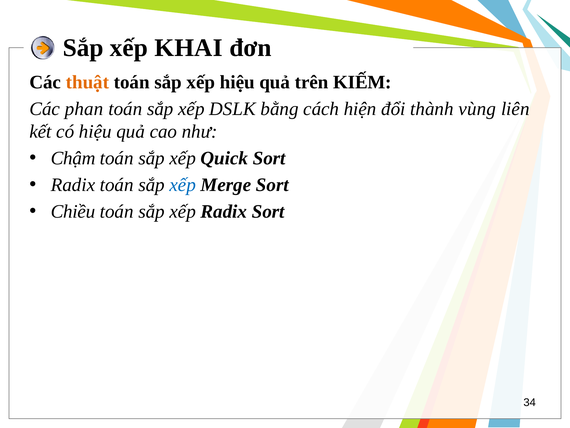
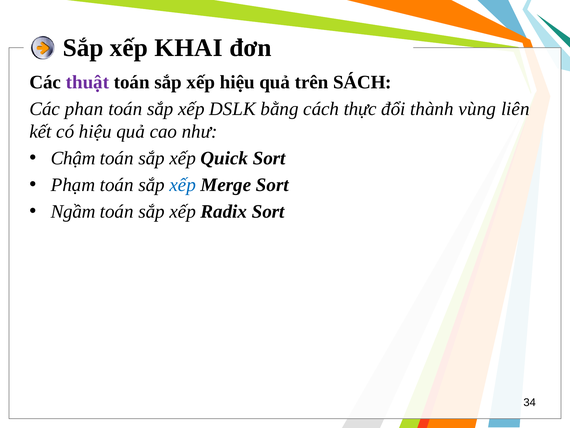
thuật colour: orange -> purple
KIẾM: KIẾM -> SÁCH
hiện: hiện -> thực
Radix at (73, 185): Radix -> Phạm
Chiều: Chiều -> Ngầm
